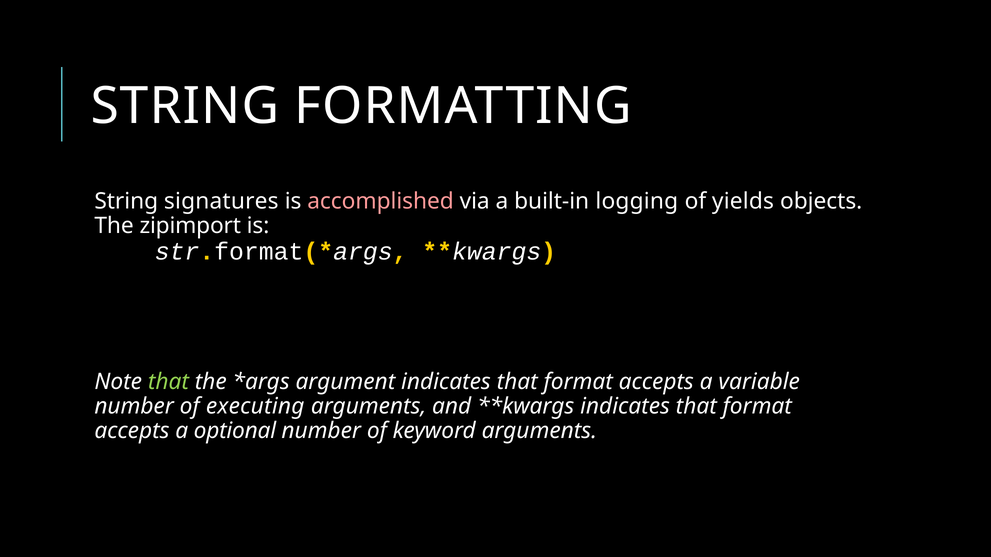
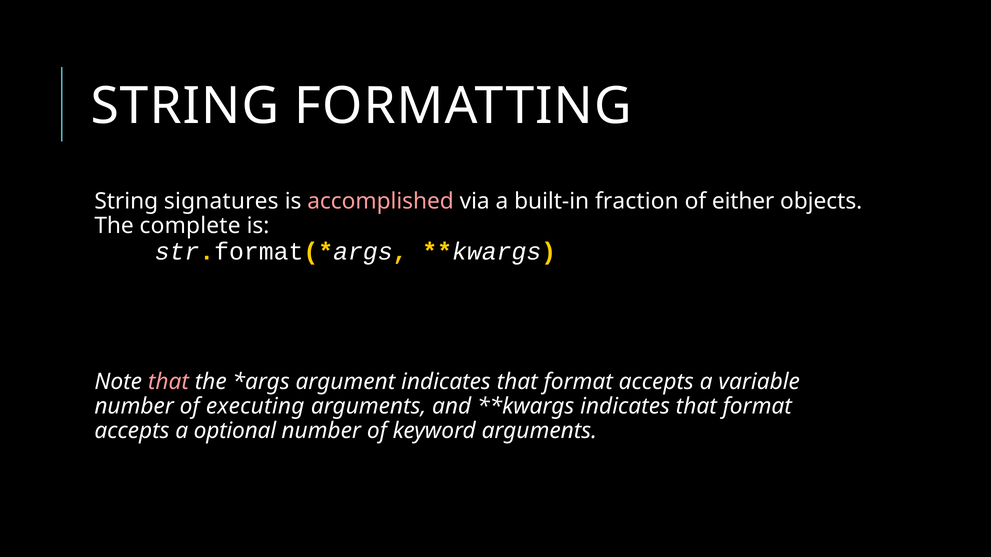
logging: logging -> fraction
yields: yields -> either
zipimport: zipimport -> complete
that at (168, 382) colour: light green -> pink
